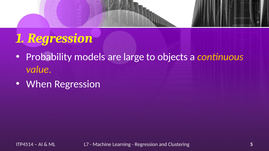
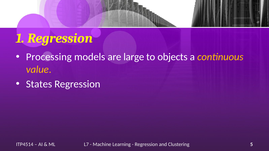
Probability: Probability -> Processing
When: When -> States
